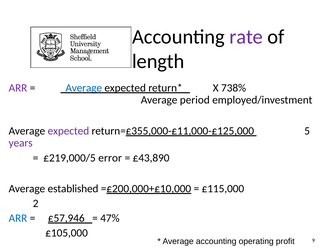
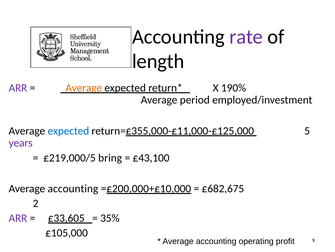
Average at (84, 88) colour: blue -> orange
738%: 738% -> 190%
expected at (68, 131) colour: purple -> blue
error: error -> bring
£43,890: £43,890 -> £43,100
established at (73, 188): established -> accounting
£115,000: £115,000 -> £682,675
ARR at (18, 218) colour: blue -> purple
£57,946: £57,946 -> £33,605
47%: 47% -> 35%
